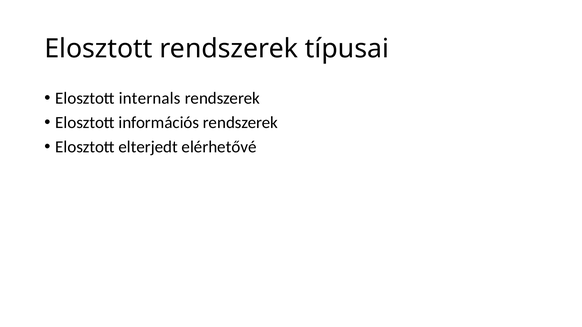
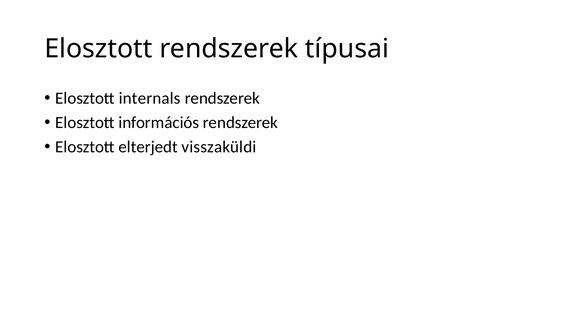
elérhetővé: elérhetővé -> visszaküldi
